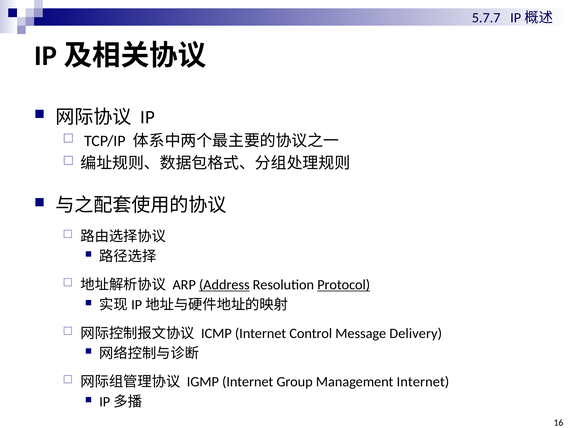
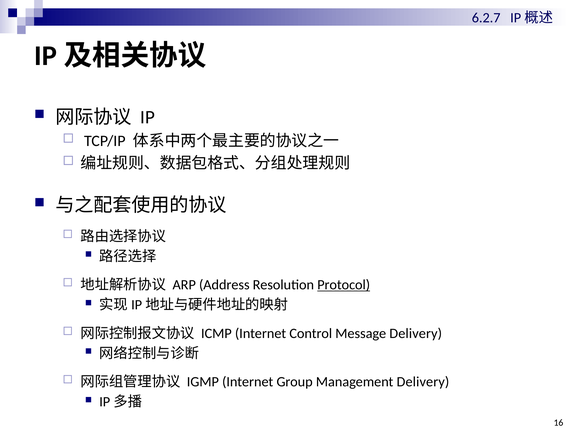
5.7.7: 5.7.7 -> 6.2.7
Address underline: present -> none
Management Internet: Internet -> Delivery
